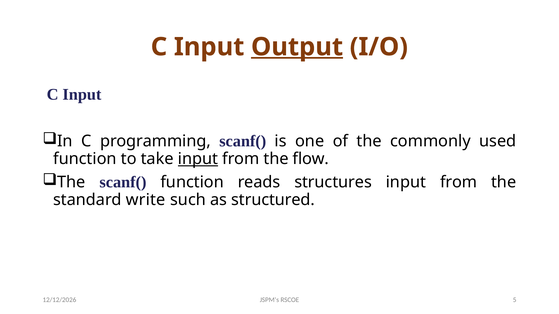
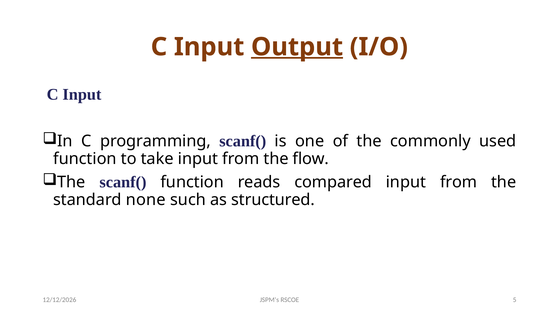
input at (198, 159) underline: present -> none
structures: structures -> compared
write: write -> none
